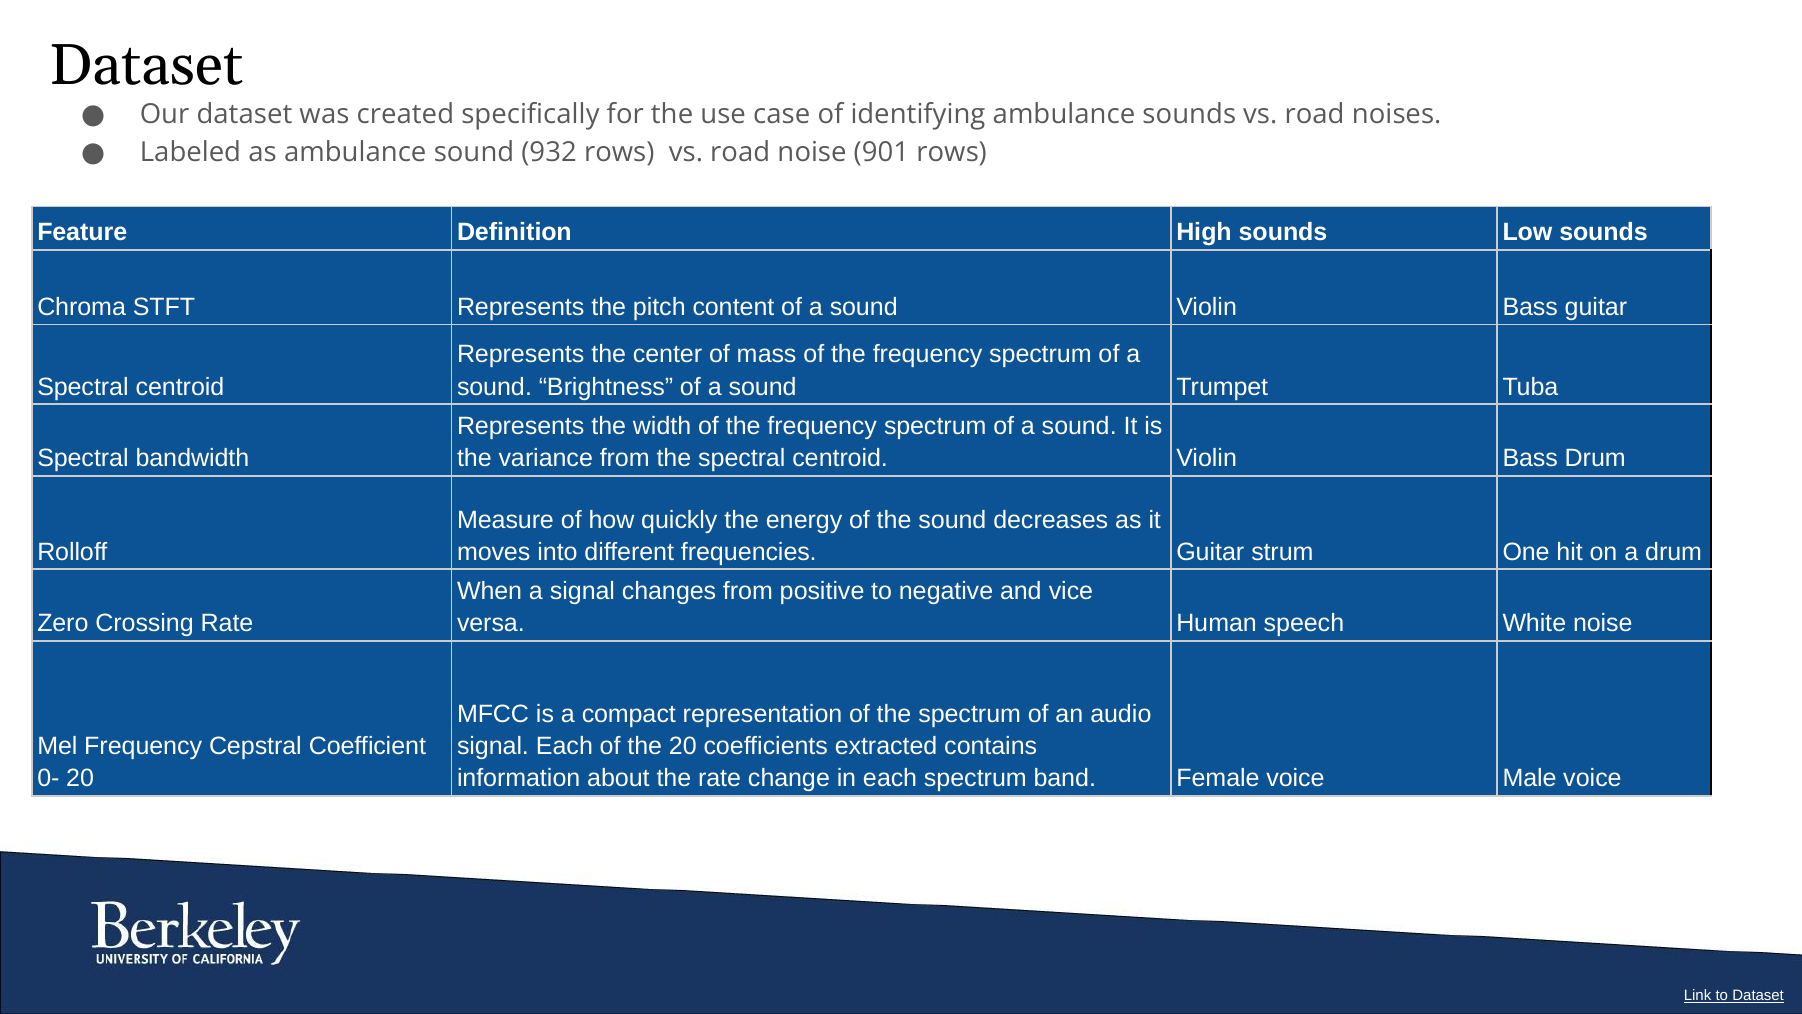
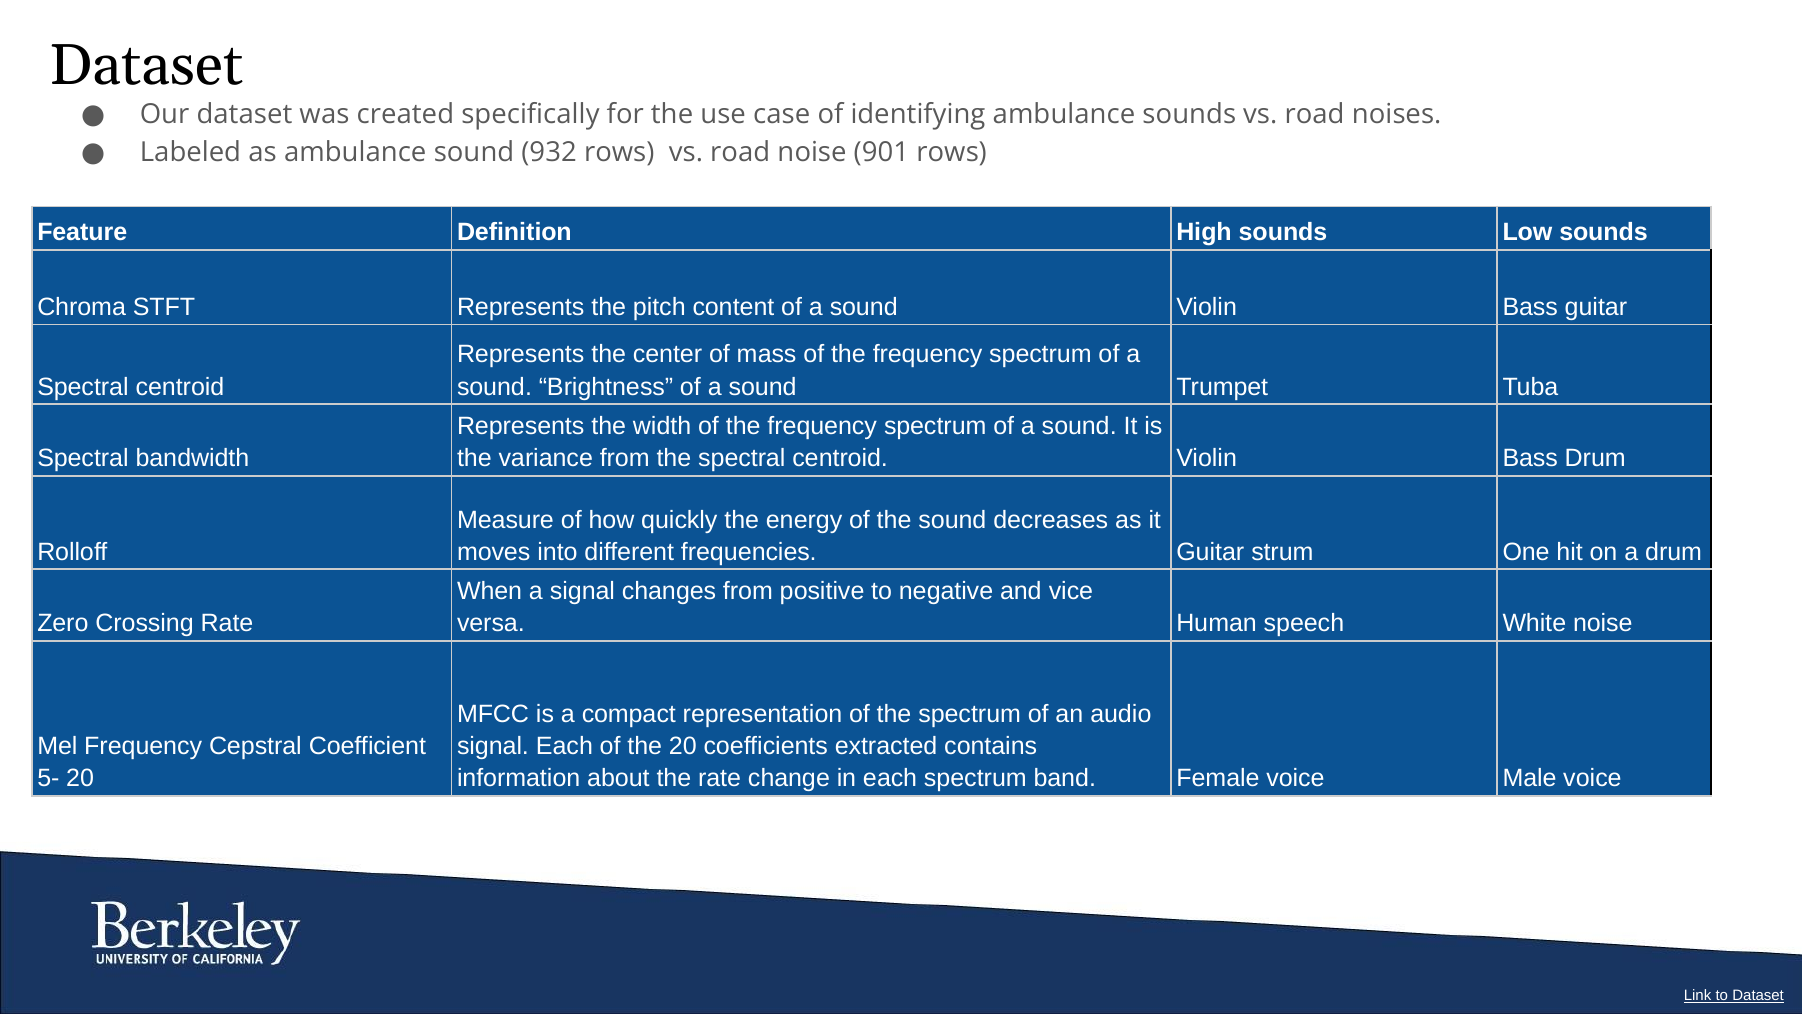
0-: 0- -> 5-
